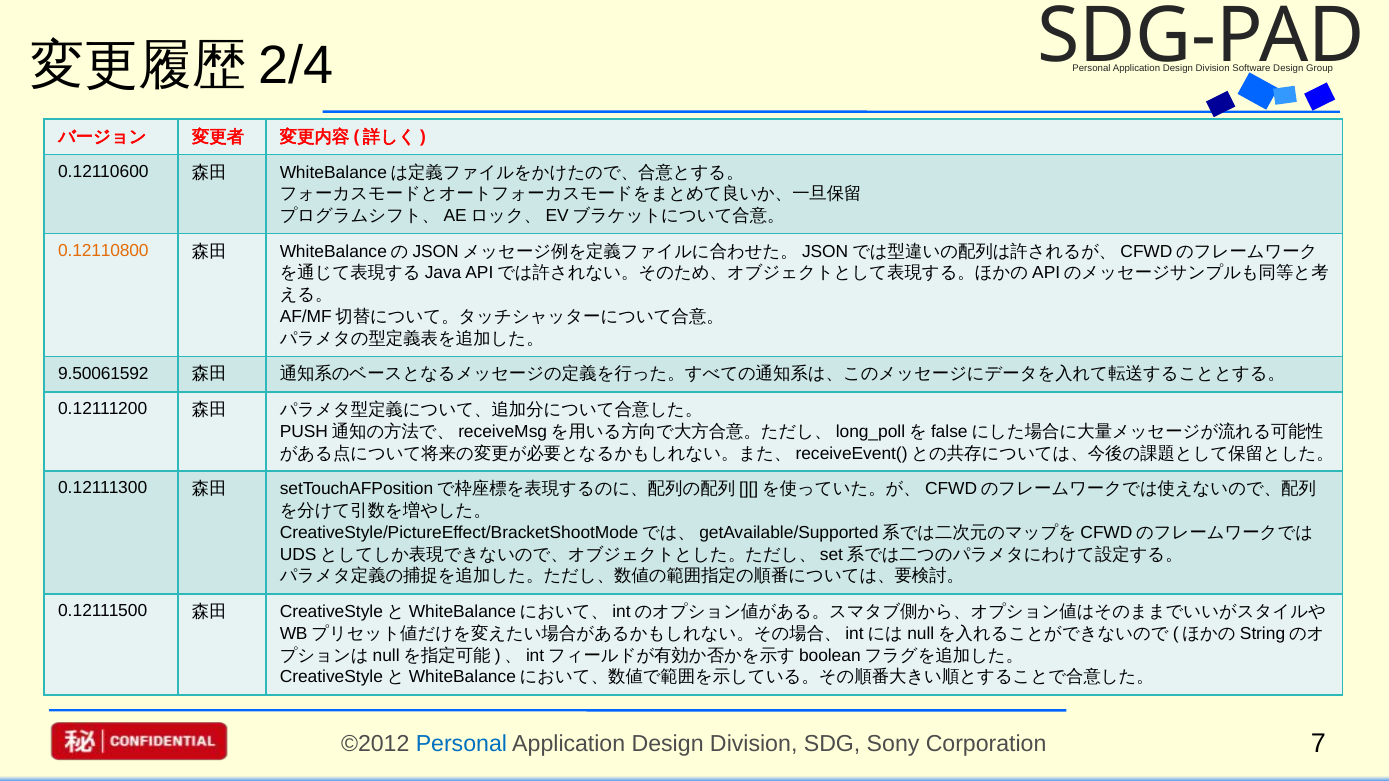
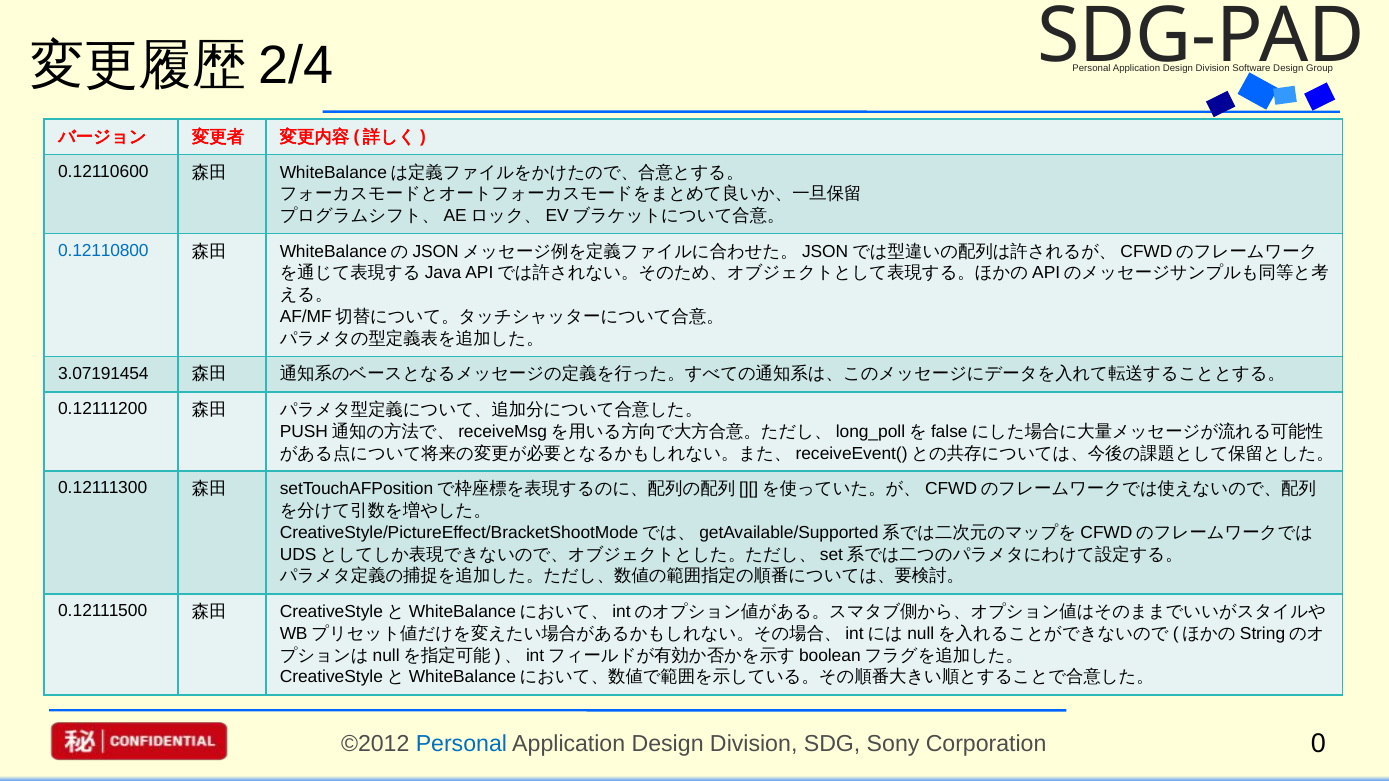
0.12110800 colour: orange -> blue
9.50061592: 9.50061592 -> 3.07191454
7: 7 -> 0
